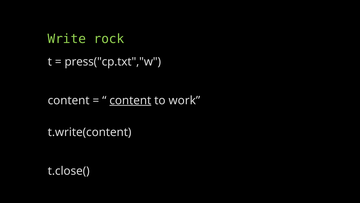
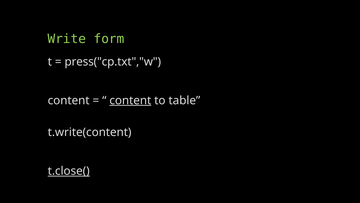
rock: rock -> form
work: work -> table
t.close( underline: none -> present
